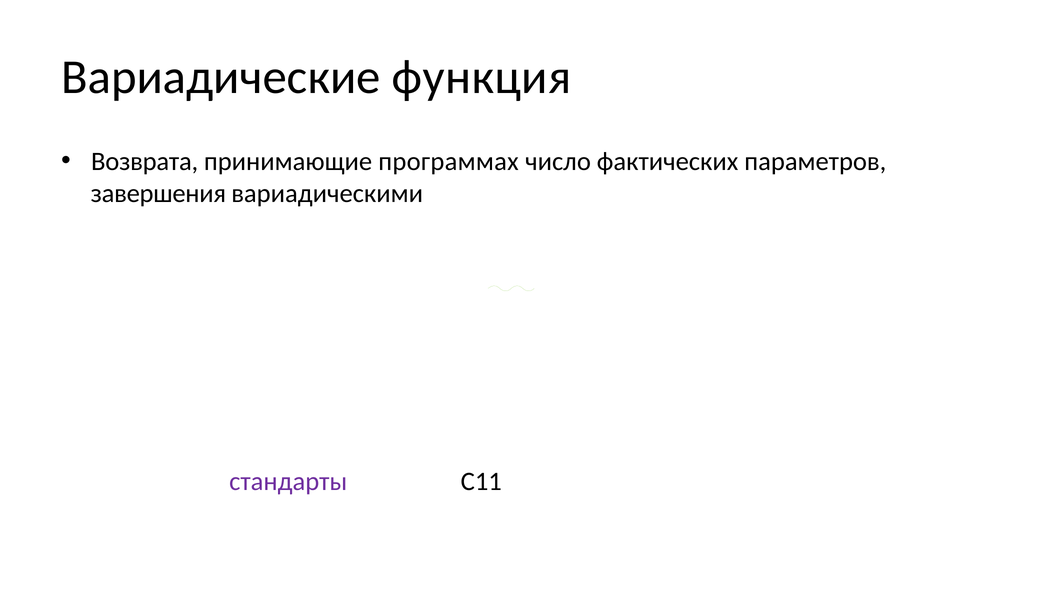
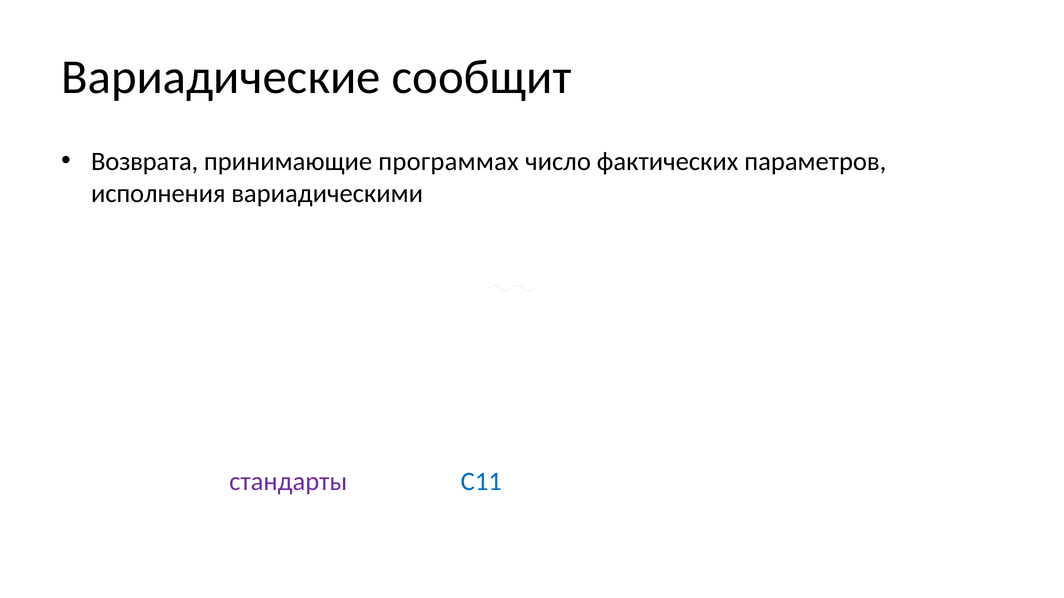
функция: функция -> сообщит
завершения: завершения -> исполнения
С11 colour: black -> blue
